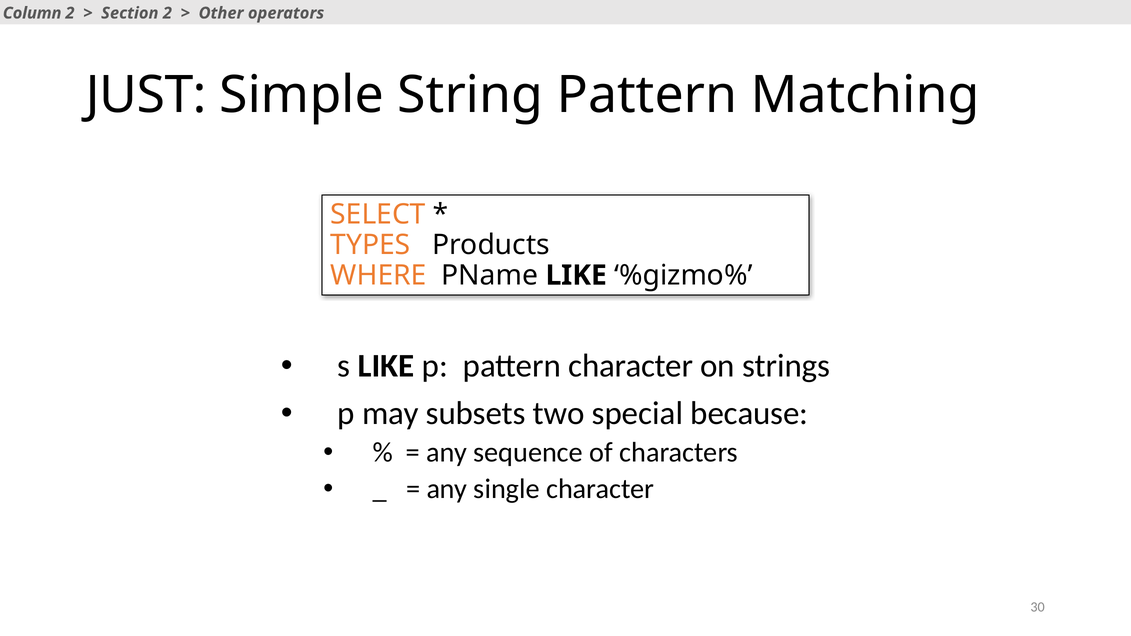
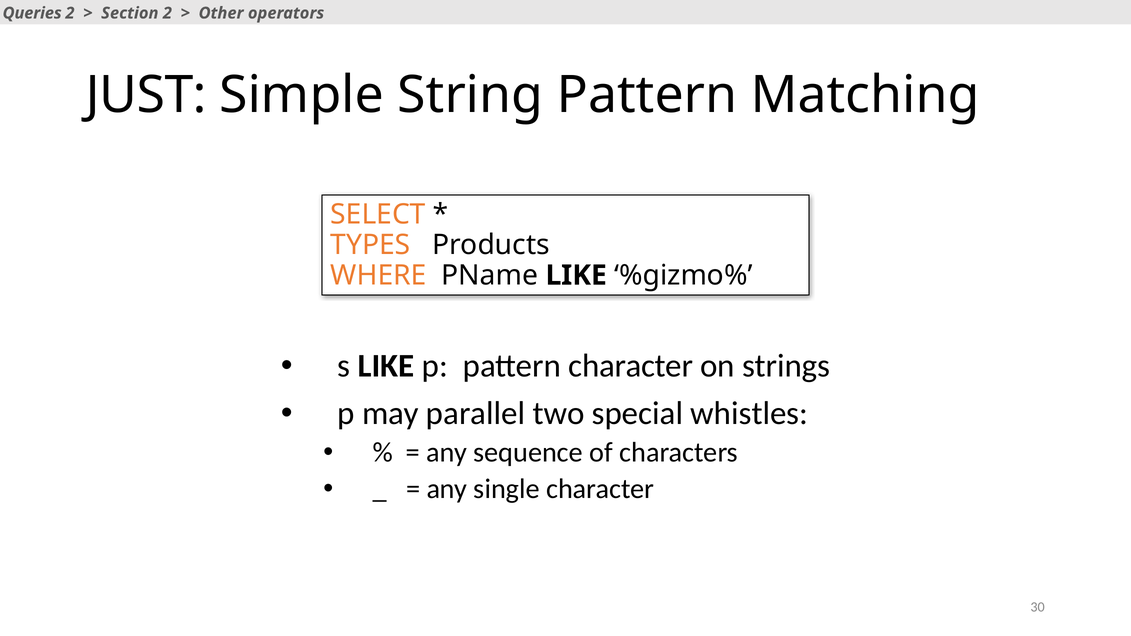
Column: Column -> Queries
subsets: subsets -> parallel
because: because -> whistles
